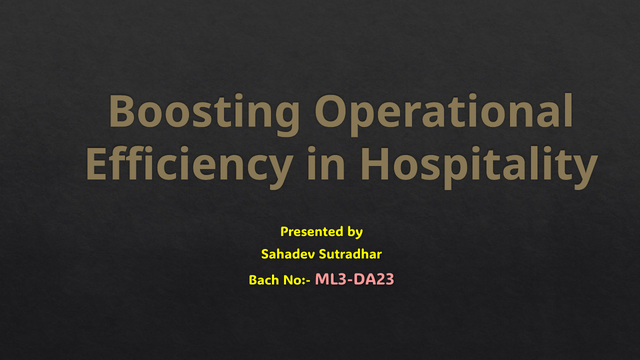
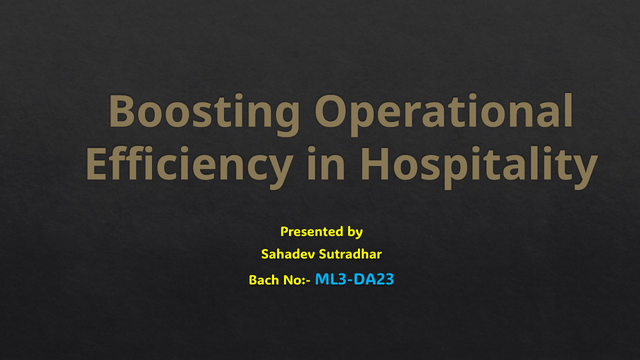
ML3-DA23 colour: pink -> light blue
